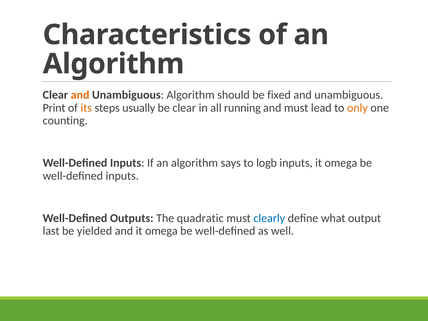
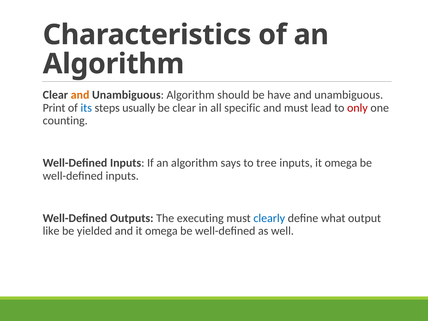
fixed: fixed -> have
its colour: orange -> blue
running: running -> specific
only colour: orange -> red
logb: logb -> tree
quadratic: quadratic -> executing
last: last -> like
